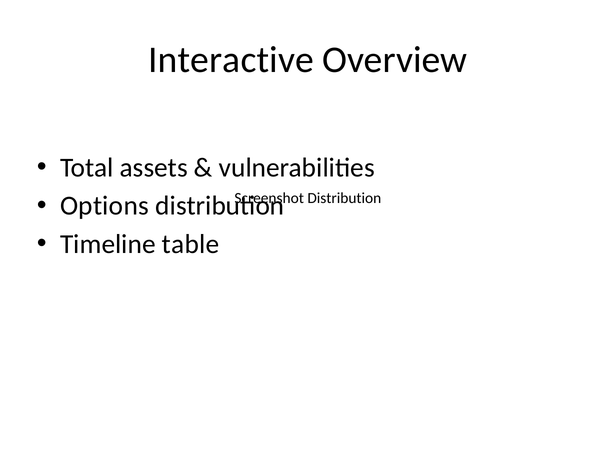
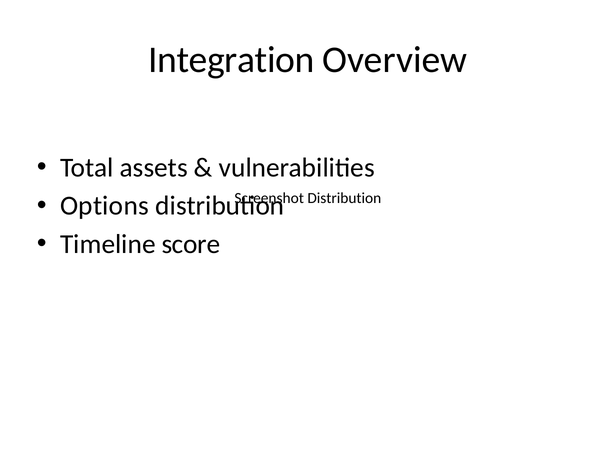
Interactive: Interactive -> Integration
table: table -> score
